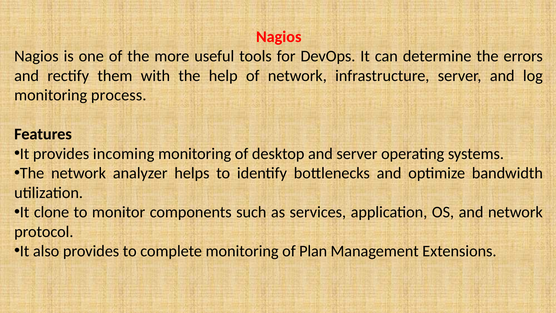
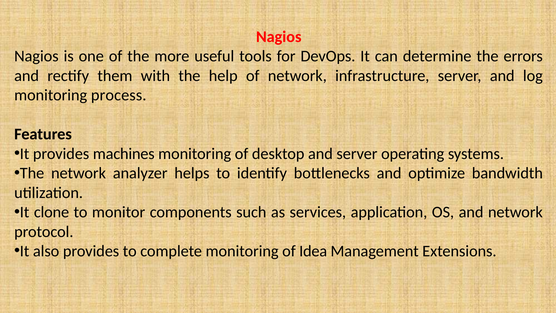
incoming: incoming -> machines
Plan: Plan -> Idea
